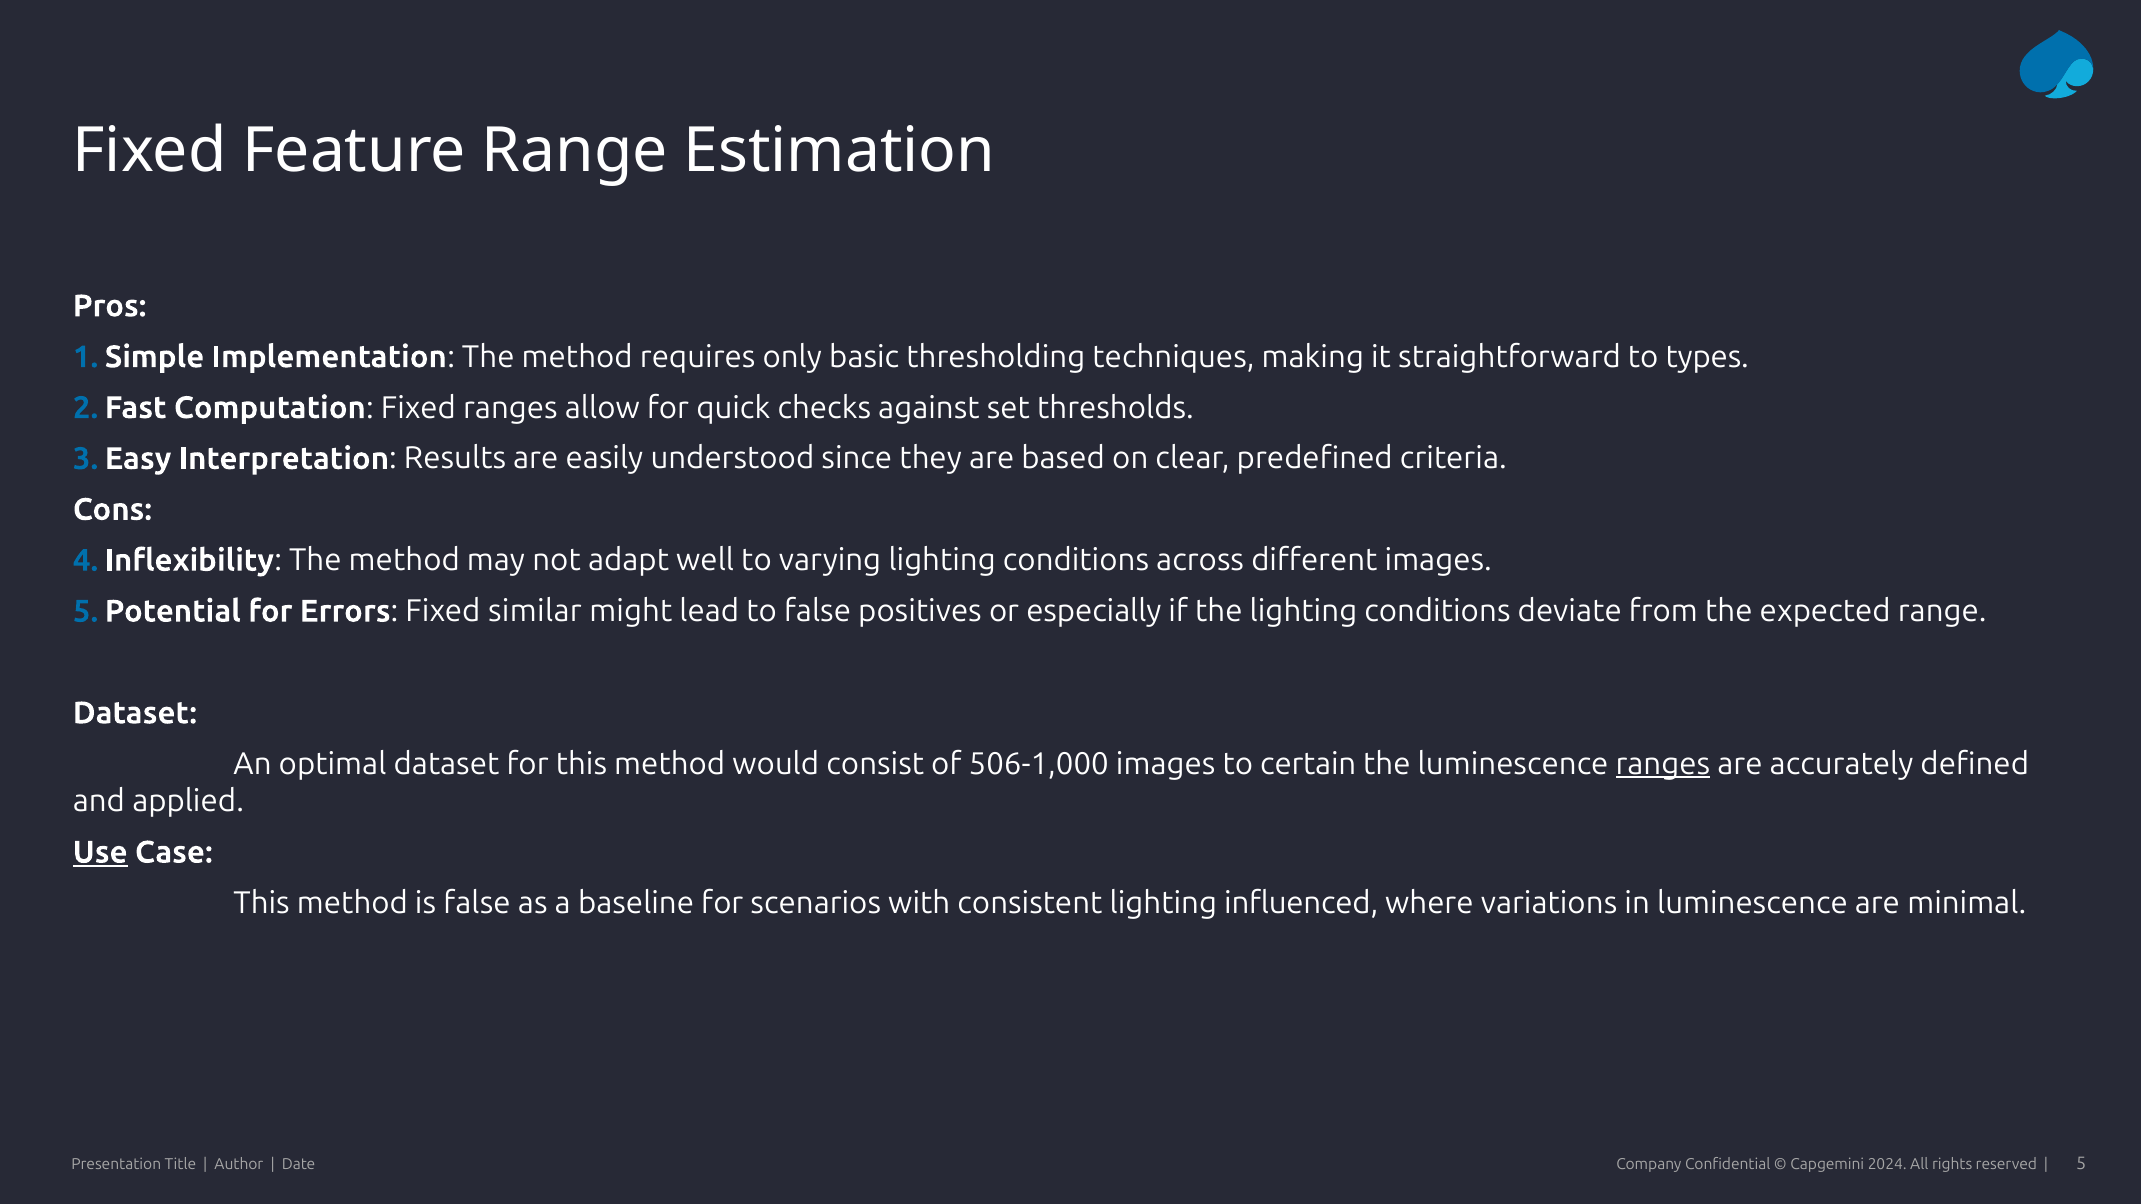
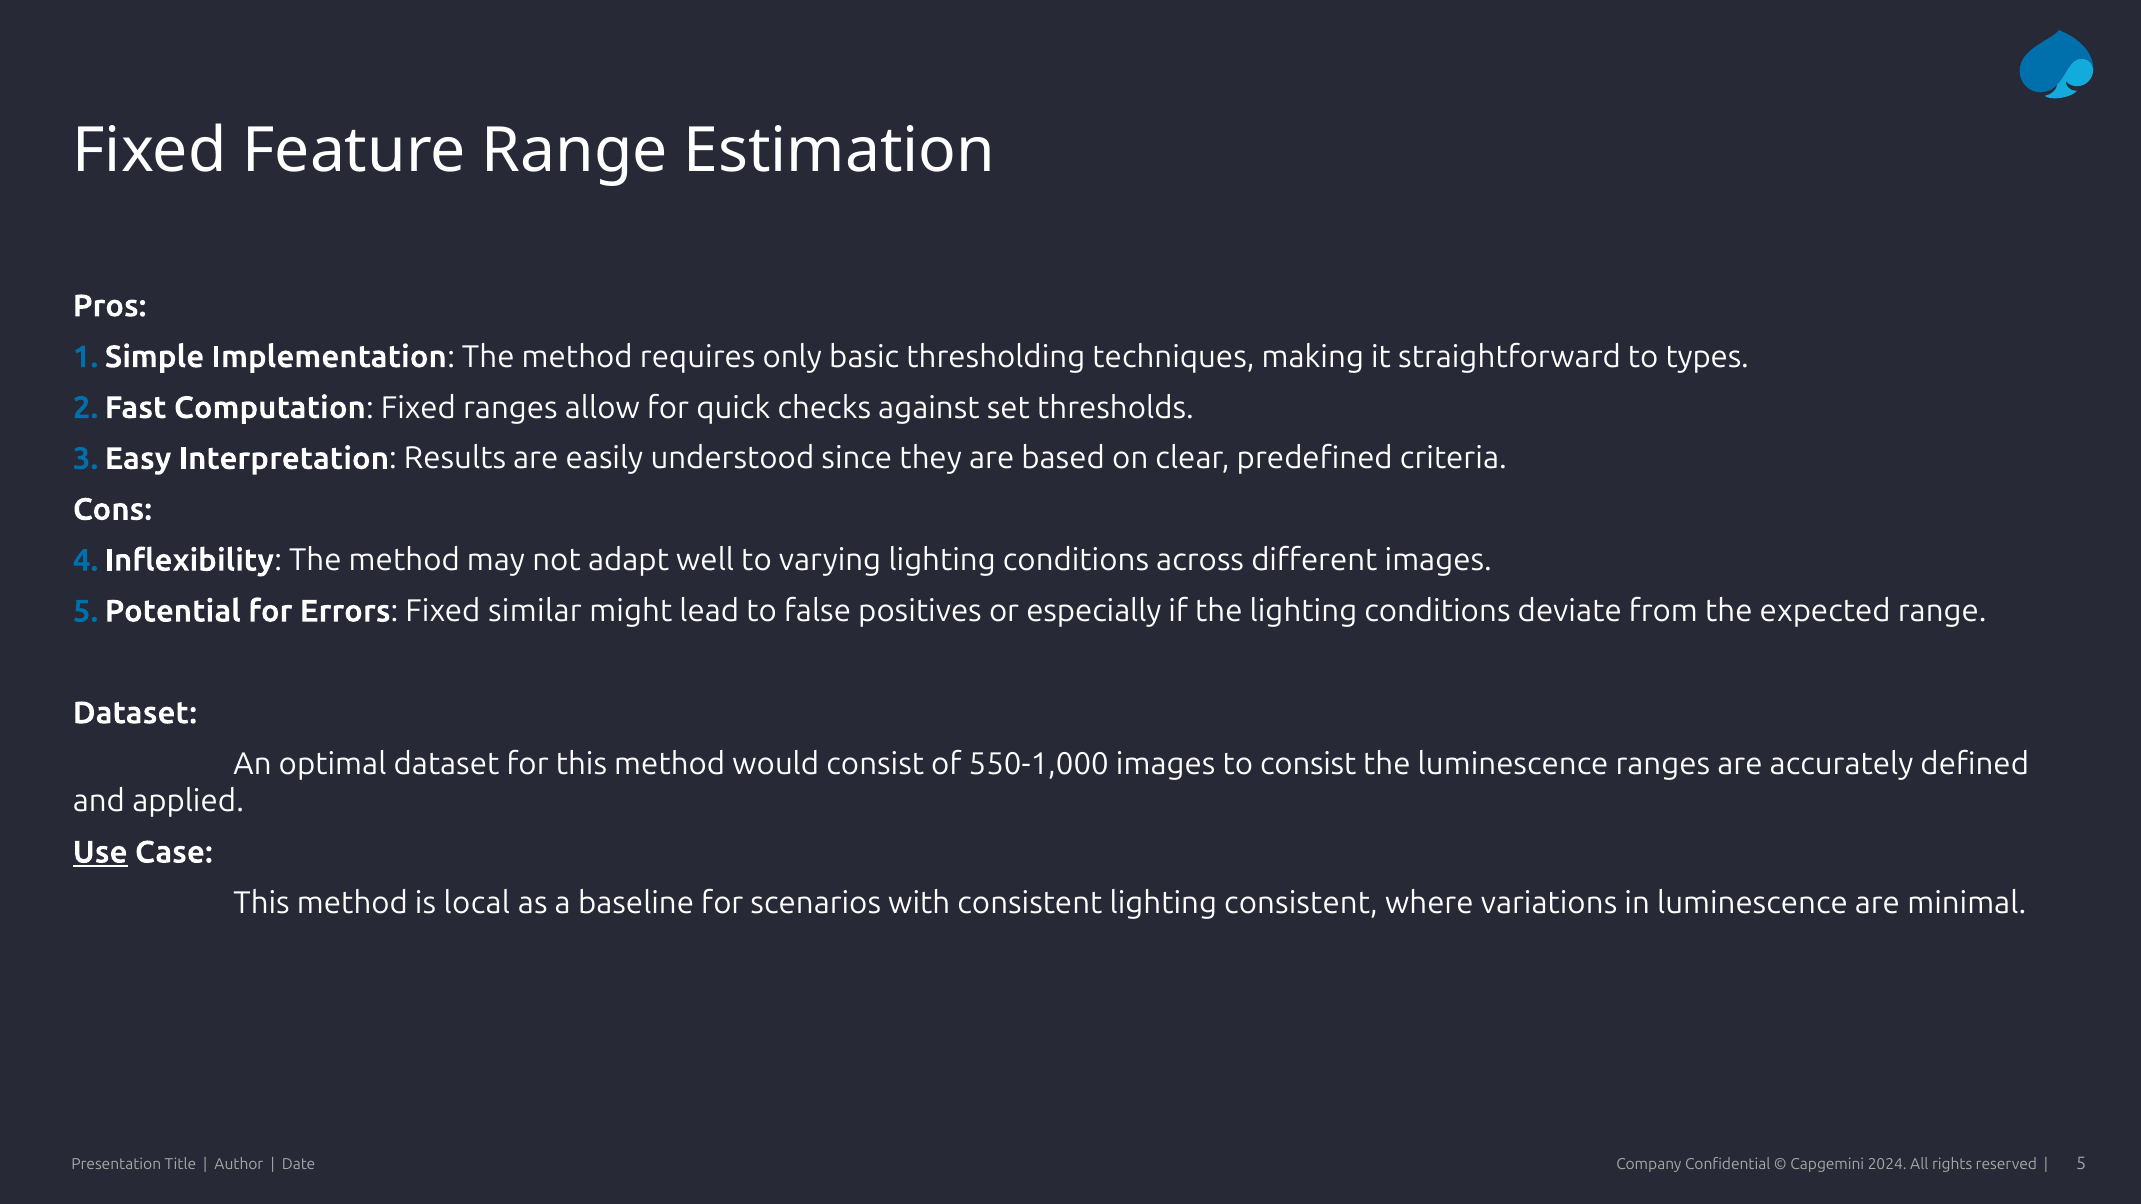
506-1,000: 506-1,000 -> 550-1,000
to certain: certain -> consist
ranges at (1663, 764) underline: present -> none
is false: false -> local
lighting influenced: influenced -> consistent
